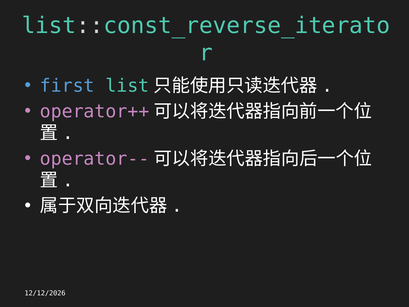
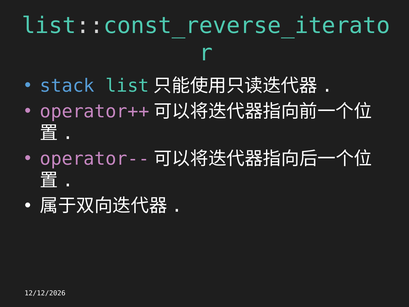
first: first -> stack
